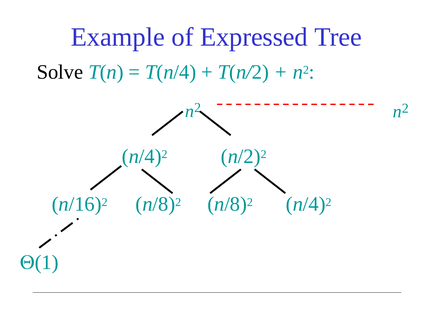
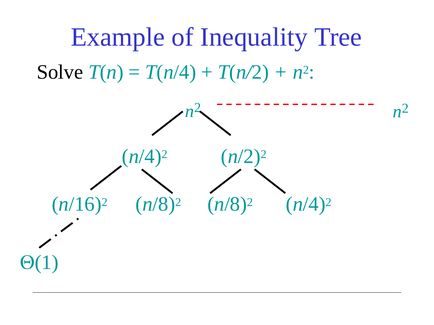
Expressed: Expressed -> Inequality
